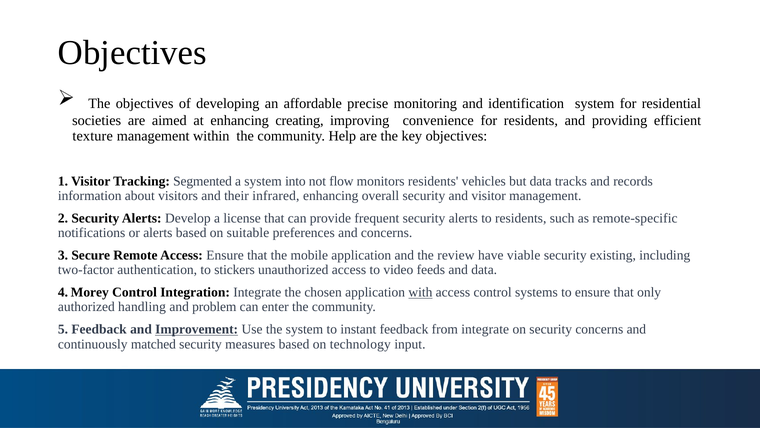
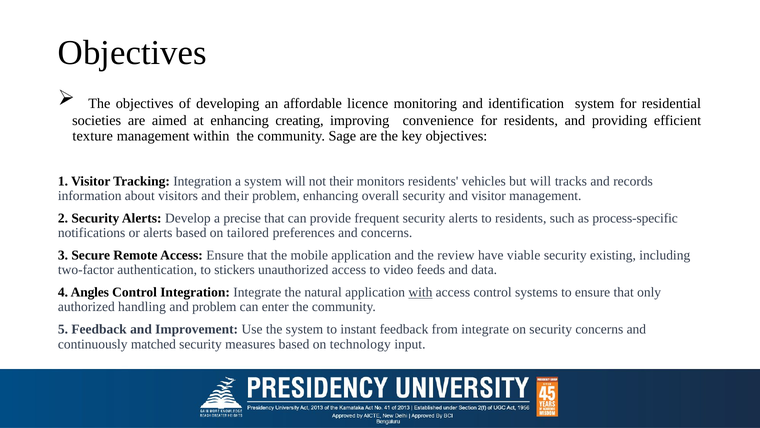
precise: precise -> licence
Help: Help -> Sage
Tracking Segmented: Segmented -> Integration
system into: into -> will
not flow: flow -> their
but data: data -> will
their infrared: infrared -> problem
license: license -> precise
remote-specific: remote-specific -> process-specific
suitable: suitable -> tailored
Morey: Morey -> Angles
chosen: chosen -> natural
Improvement underline: present -> none
